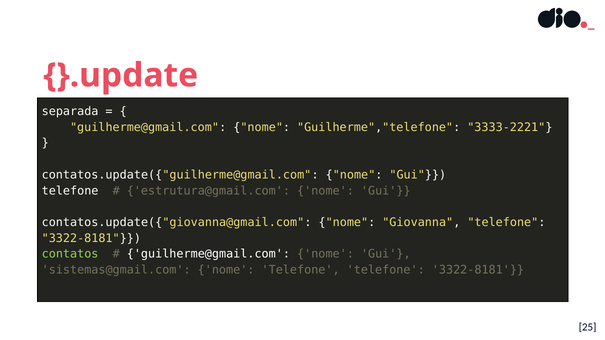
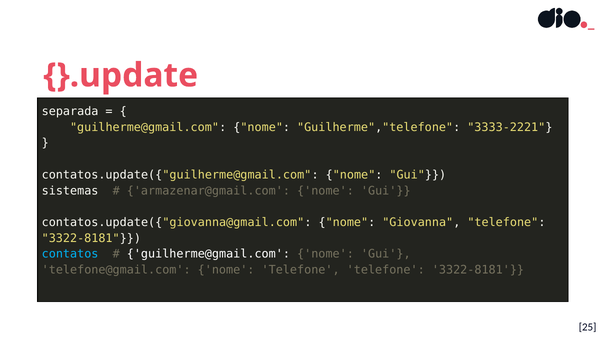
telefone at (70, 191): telefone -> sistemas
estrutura@gmail.com: estrutura@gmail.com -> armazenar@gmail.com
contatos colour: light green -> light blue
sistemas@gmail.com: sistemas@gmail.com -> telefone@gmail.com
